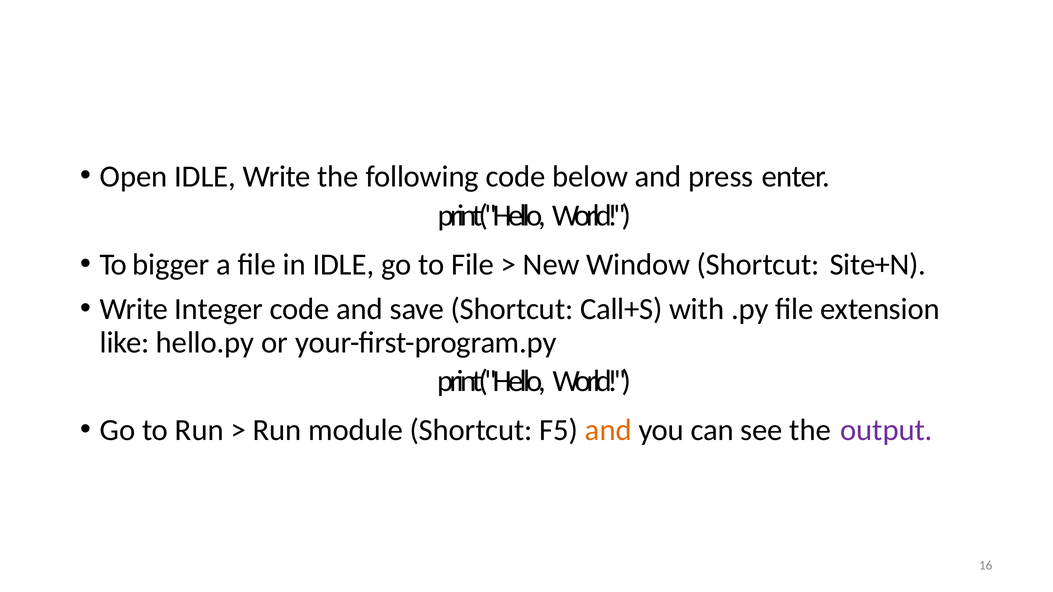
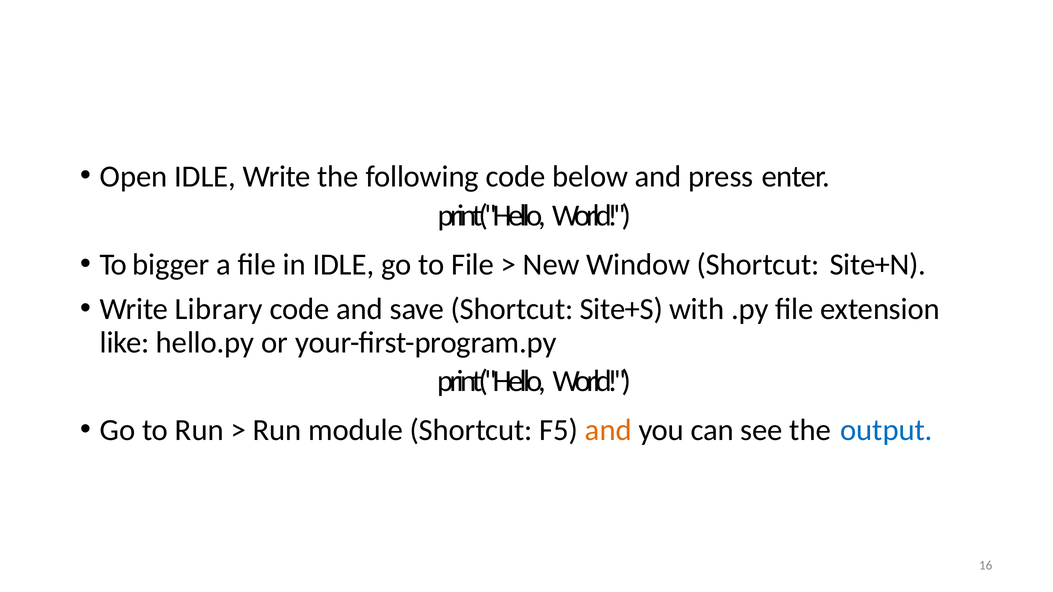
Integer: Integer -> Library
Call+S: Call+S -> Site+S
output colour: purple -> blue
